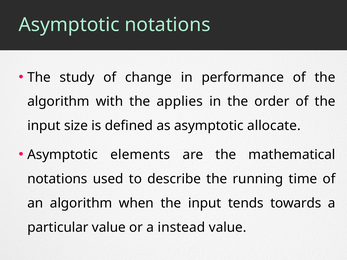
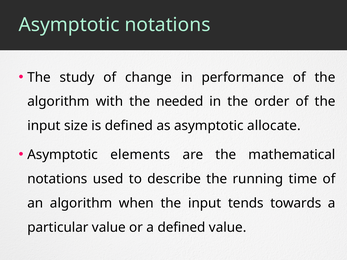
applies: applies -> needed
a instead: instead -> defined
